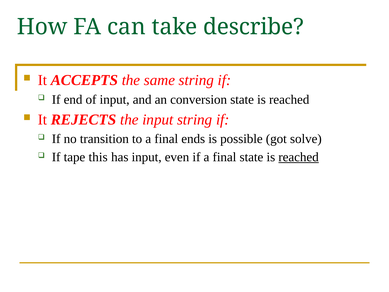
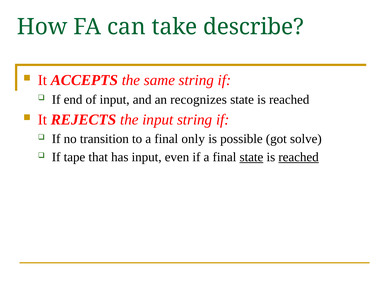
conversion: conversion -> recognizes
ends: ends -> only
this: this -> that
state at (251, 157) underline: none -> present
